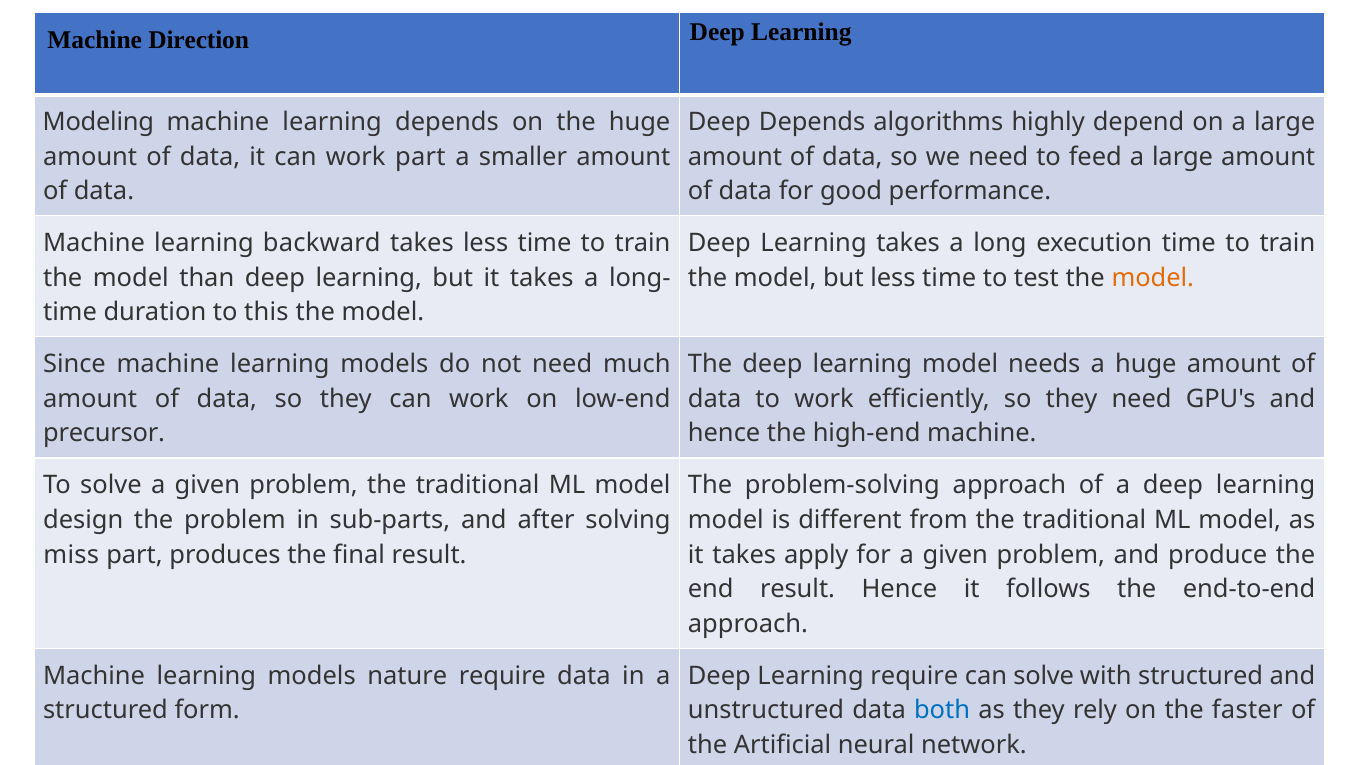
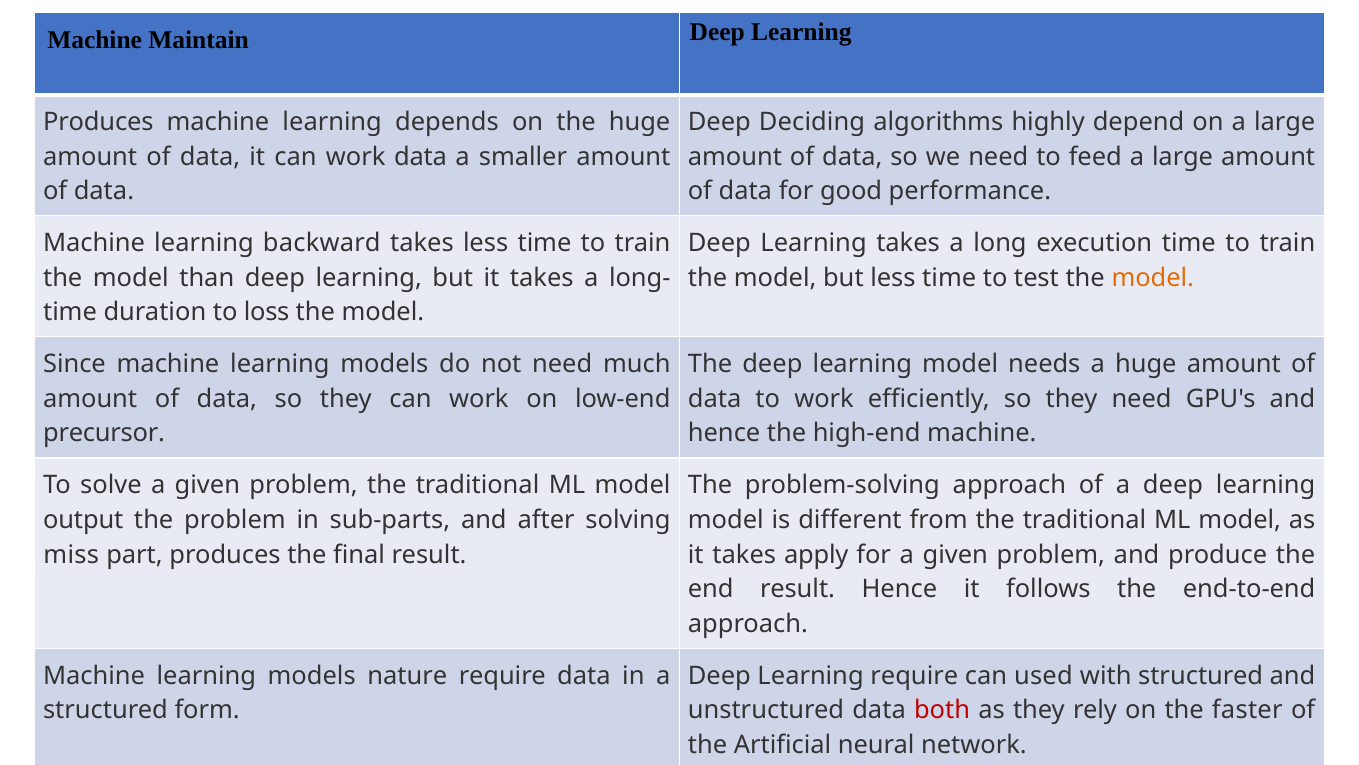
Direction: Direction -> Maintain
Modeling at (98, 122): Modeling -> Produces
Deep Depends: Depends -> Deciding
work part: part -> data
this: this -> loss
design: design -> output
can solve: solve -> used
both colour: blue -> red
